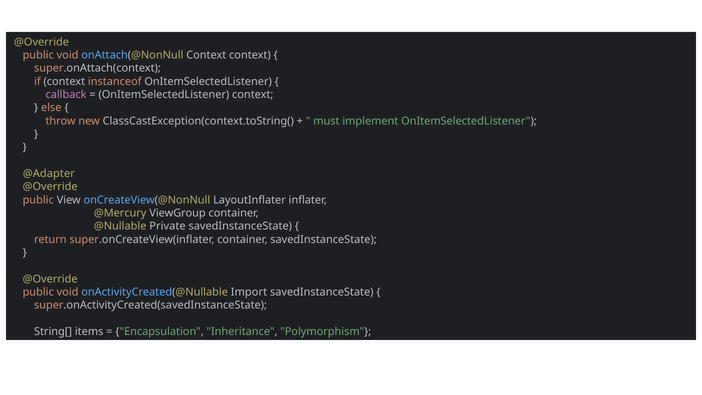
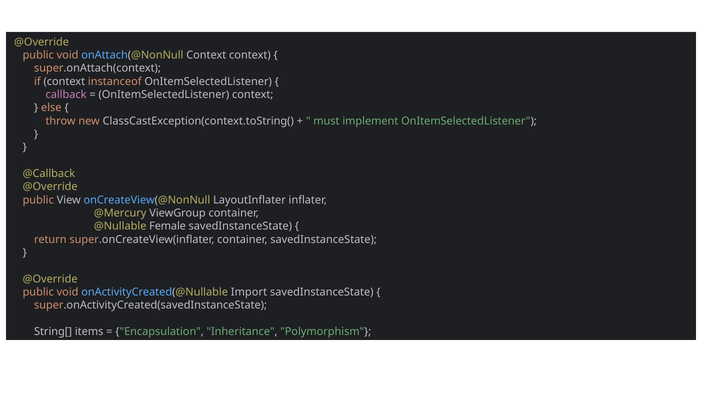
@Adapter: @Adapter -> @Callback
Private: Private -> Female
